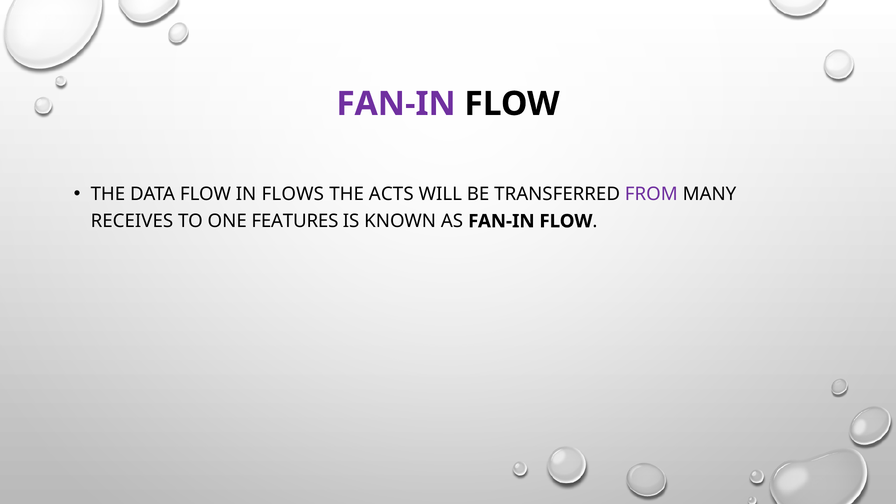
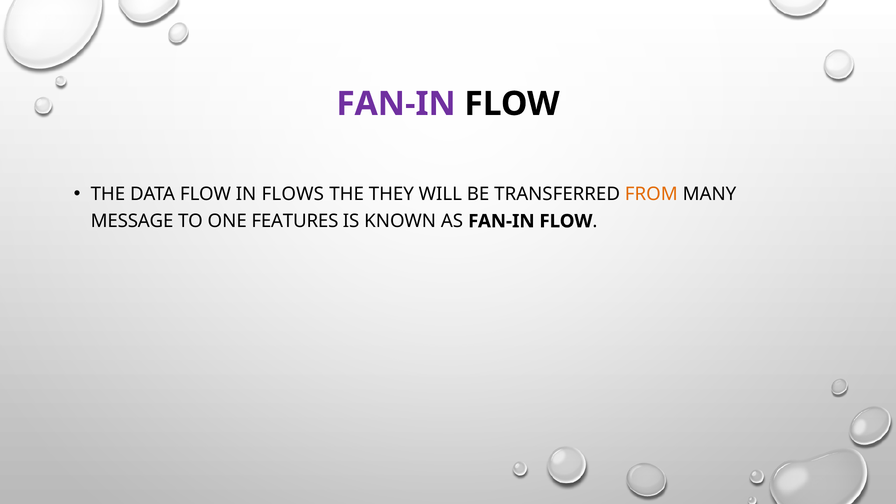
ACTS: ACTS -> THEY
FROM colour: purple -> orange
RECEIVES: RECEIVES -> MESSAGE
